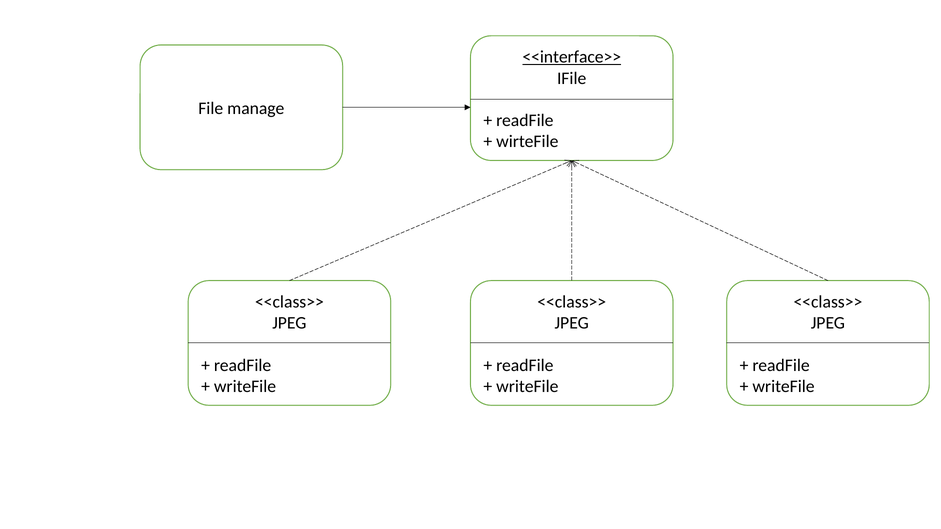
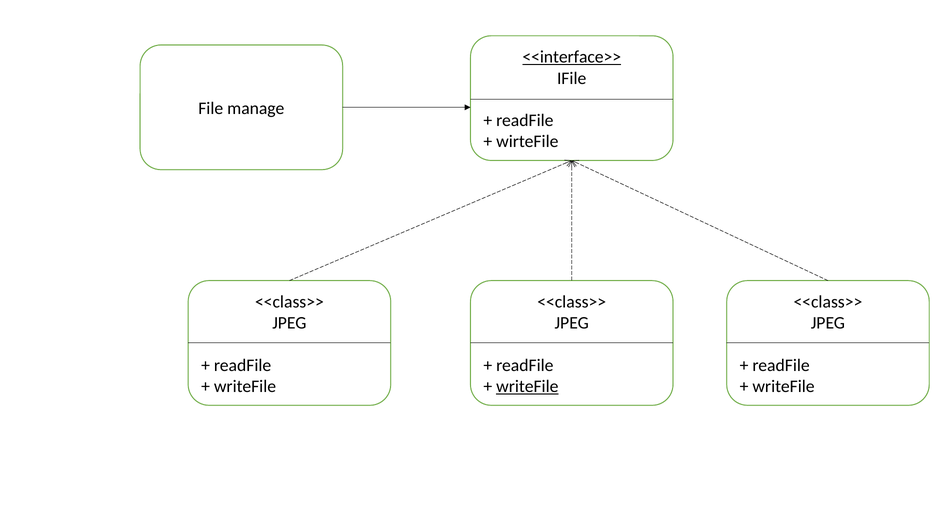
writeFile at (527, 387) underline: none -> present
